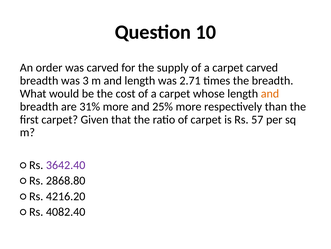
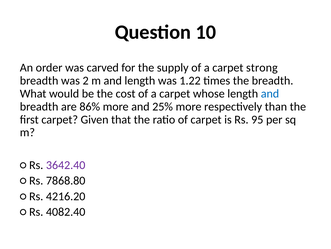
carpet carved: carved -> strong
3: 3 -> 2
2.71: 2.71 -> 1.22
and at (270, 93) colour: orange -> blue
31%: 31% -> 86%
57: 57 -> 95
2868.80: 2868.80 -> 7868.80
